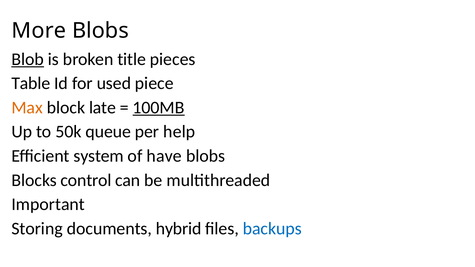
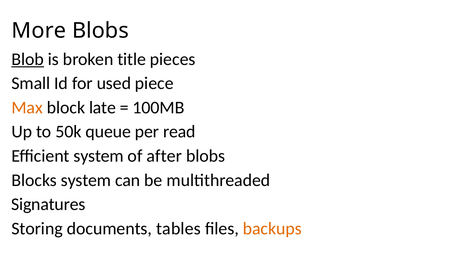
Table: Table -> Small
100MB underline: present -> none
help: help -> read
have: have -> after
Blocks control: control -> system
Important: Important -> Signatures
hybrid: hybrid -> tables
backups colour: blue -> orange
